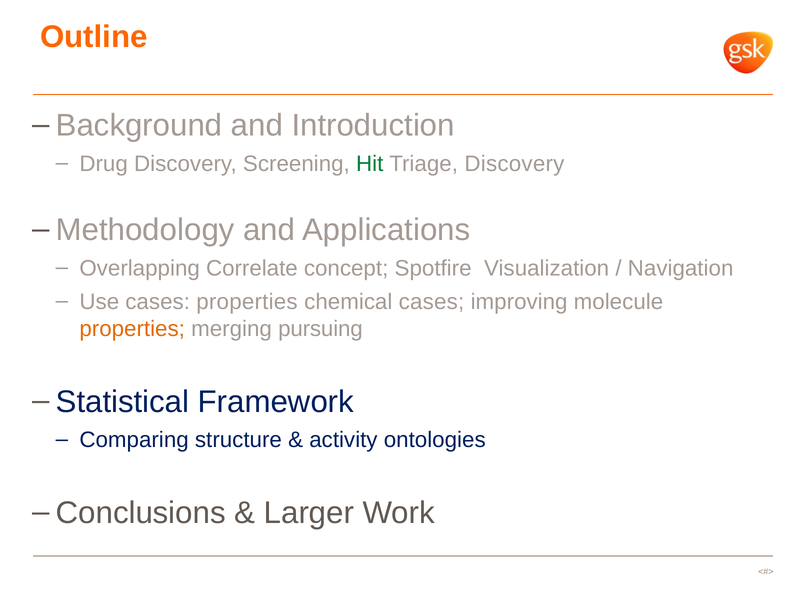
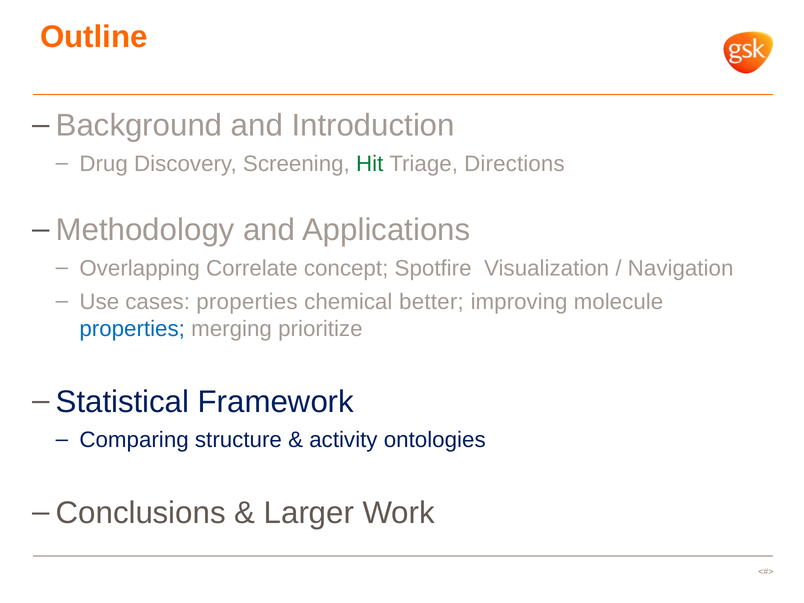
Triage Discovery: Discovery -> Directions
chemical cases: cases -> better
properties at (132, 329) colour: orange -> blue
pursuing: pursuing -> prioritize
